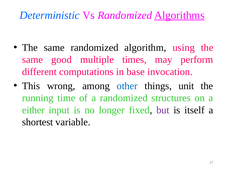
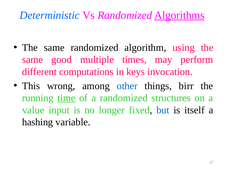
base: base -> keys
unit: unit -> birr
time underline: none -> present
either: either -> value
but colour: purple -> blue
shortest: shortest -> hashing
